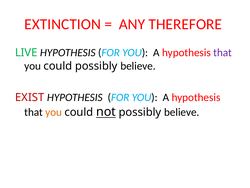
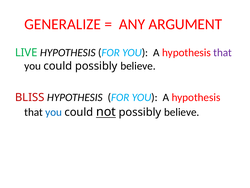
EXTINCTION: EXTINCTION -> GENERALIZE
THEREFORE: THEREFORE -> ARGUMENT
EXIST: EXIST -> BLISS
you at (54, 112) colour: orange -> blue
